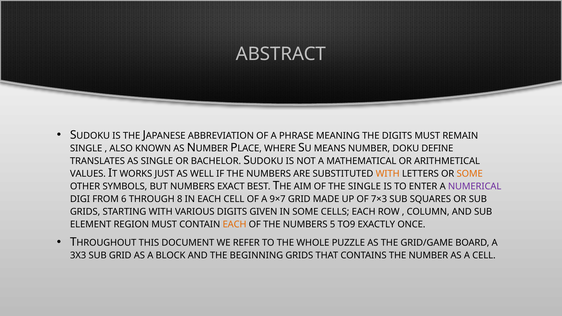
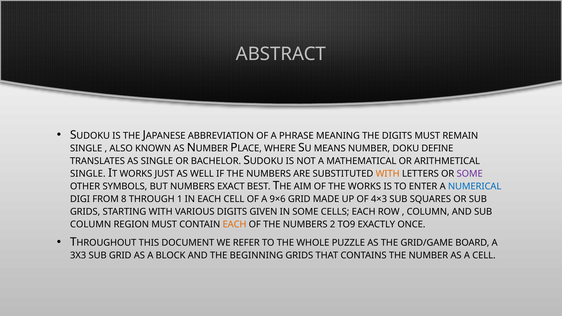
VALUES at (88, 174): VALUES -> SINGLE
SOME at (470, 174) colour: orange -> purple
THE SINGLE: SINGLE -> WORKS
NUMERICAL colour: purple -> blue
6: 6 -> 8
8: 8 -> 1
9×7: 9×7 -> 9×6
7×3: 7×3 -> 4×3
ELEMENT at (91, 224): ELEMENT -> COLUMN
5: 5 -> 2
